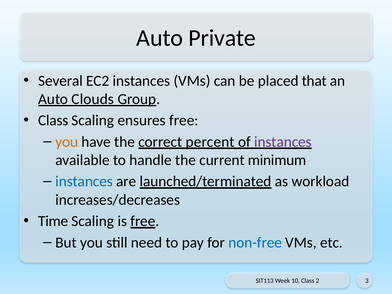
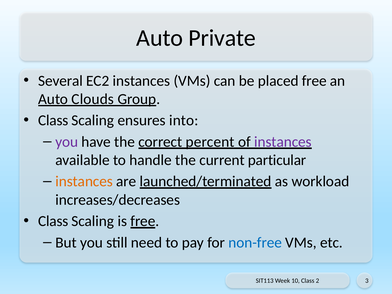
placed that: that -> free
ensures free: free -> into
you at (67, 142) colour: orange -> purple
minimum: minimum -> particular
instances at (84, 181) colour: blue -> orange
Time at (53, 221): Time -> Class
